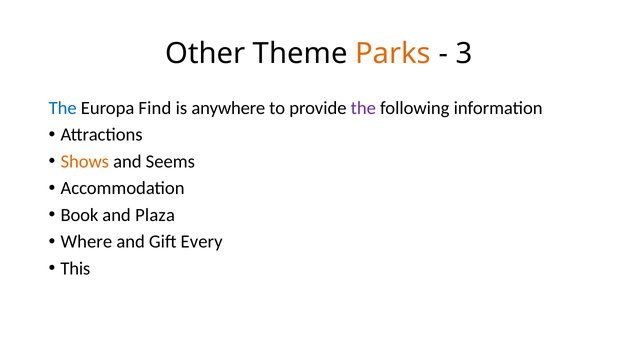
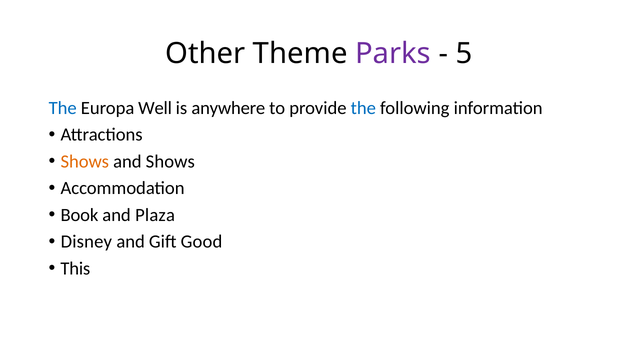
Parks colour: orange -> purple
3: 3 -> 5
Find: Find -> Well
the at (363, 108) colour: purple -> blue
and Seems: Seems -> Shows
Where: Where -> Disney
Every: Every -> Good
